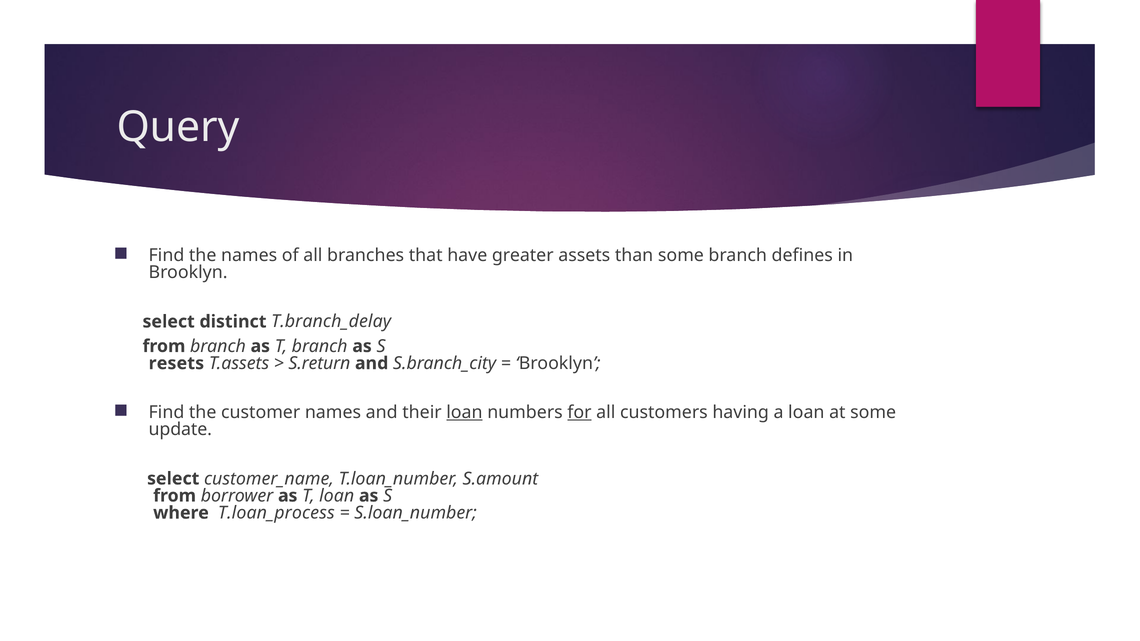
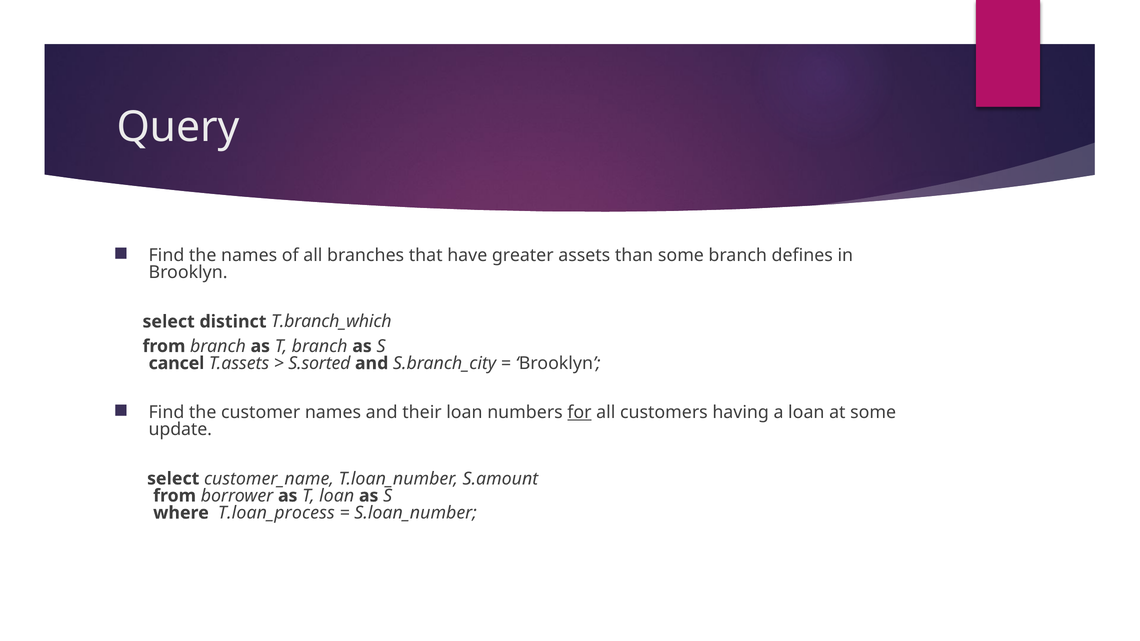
T.branch_delay: T.branch_delay -> T.branch_which
resets: resets -> cancel
S.return: S.return -> S.sorted
loan at (464, 413) underline: present -> none
